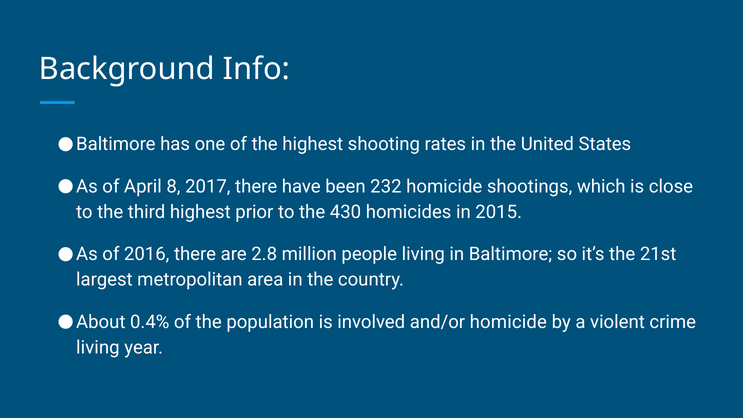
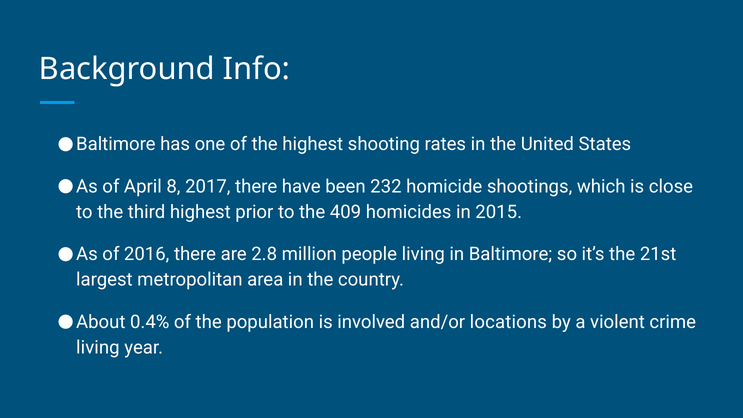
430: 430 -> 409
and/or homicide: homicide -> locations
